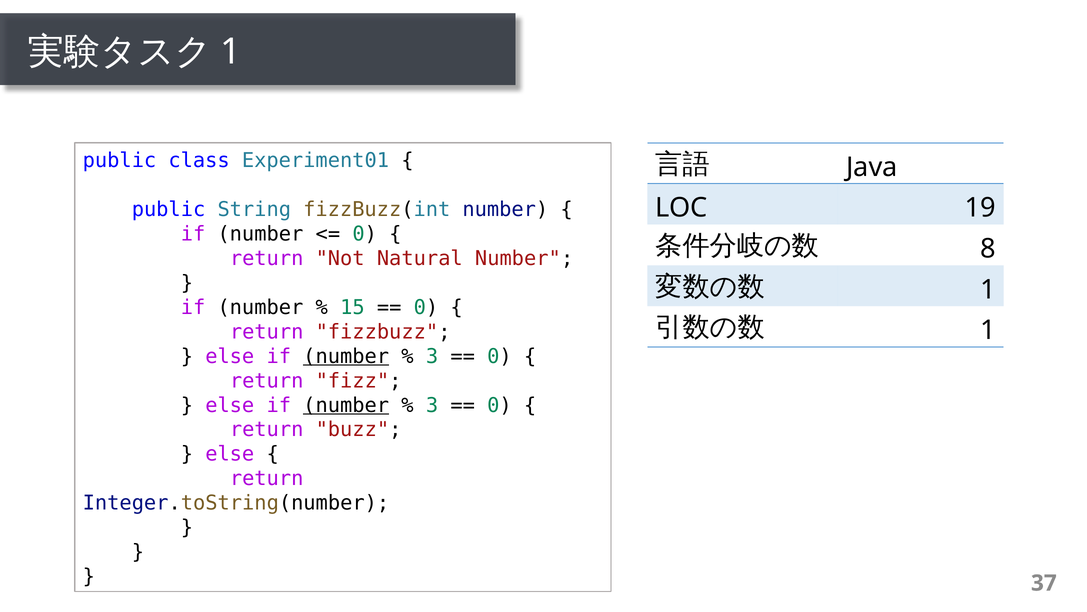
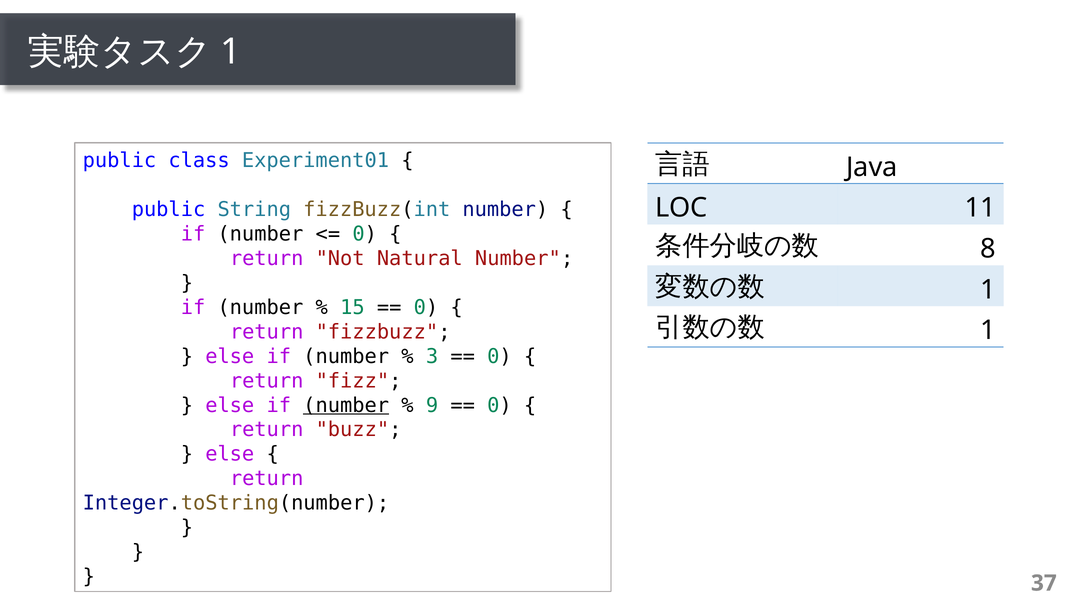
19: 19 -> 11
number at (346, 356) underline: present -> none
3 at (432, 405): 3 -> 9
